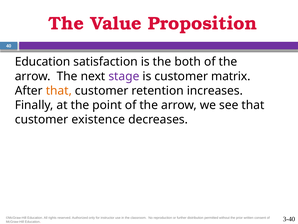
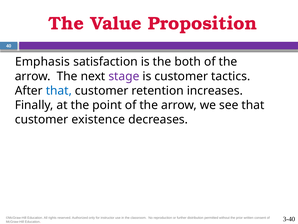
Education at (43, 62): Education -> Emphasis
matrix: matrix -> tactics
that at (59, 90) colour: orange -> blue
